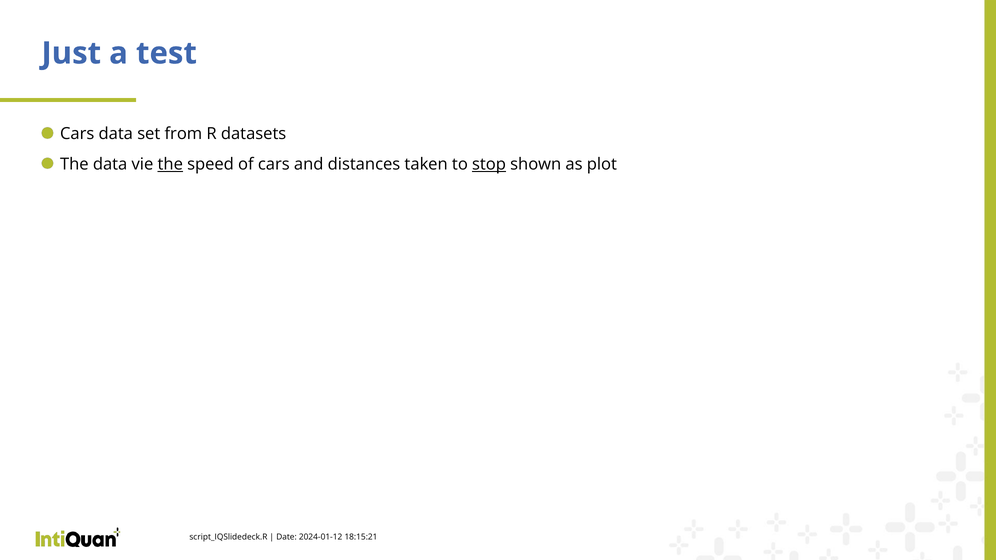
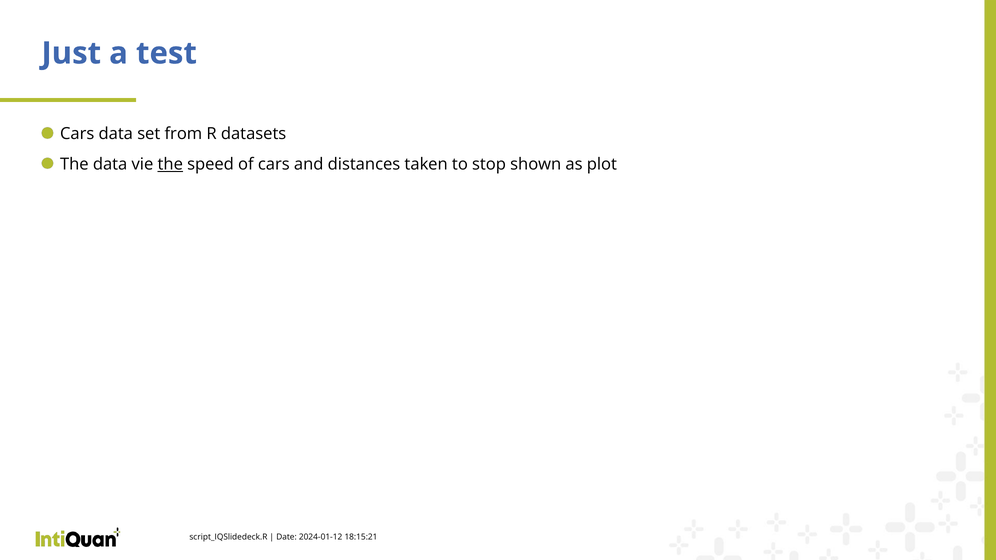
stop underline: present -> none
